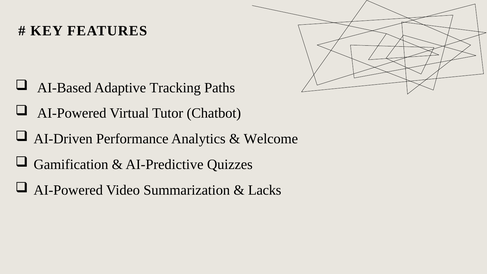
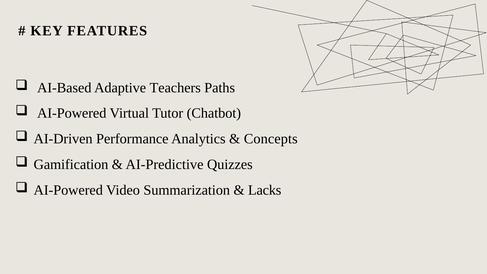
Tracking: Tracking -> Teachers
Welcome: Welcome -> Concepts
